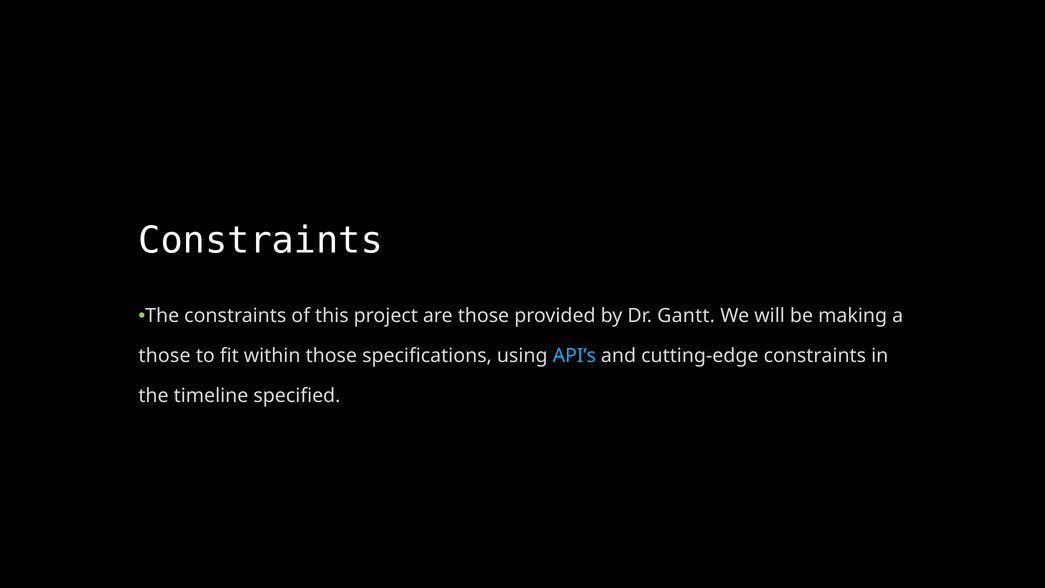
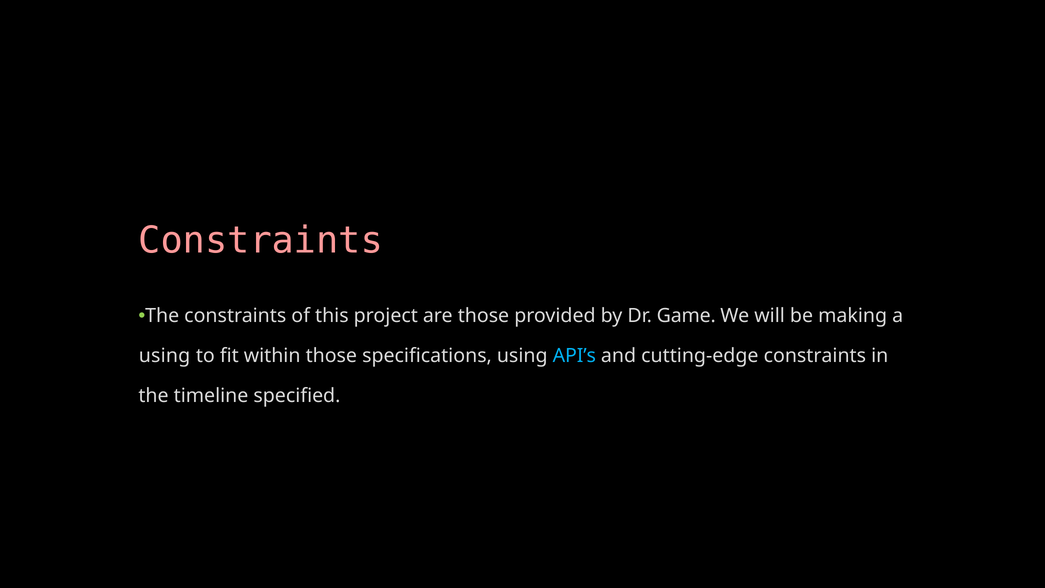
Constraints at (261, 241) colour: white -> pink
Gantt: Gantt -> Game
those at (165, 356): those -> using
